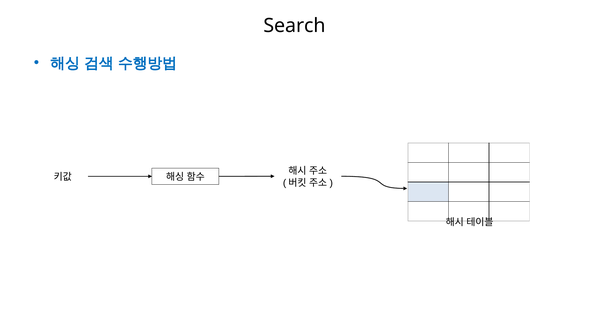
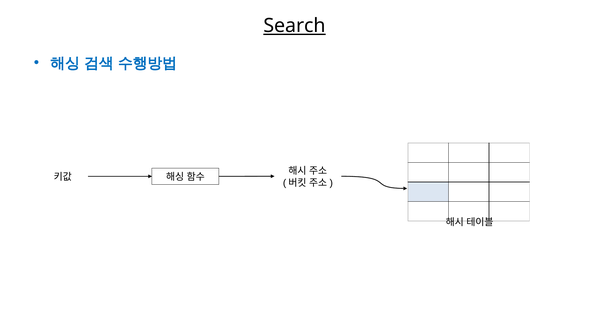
Search underline: none -> present
